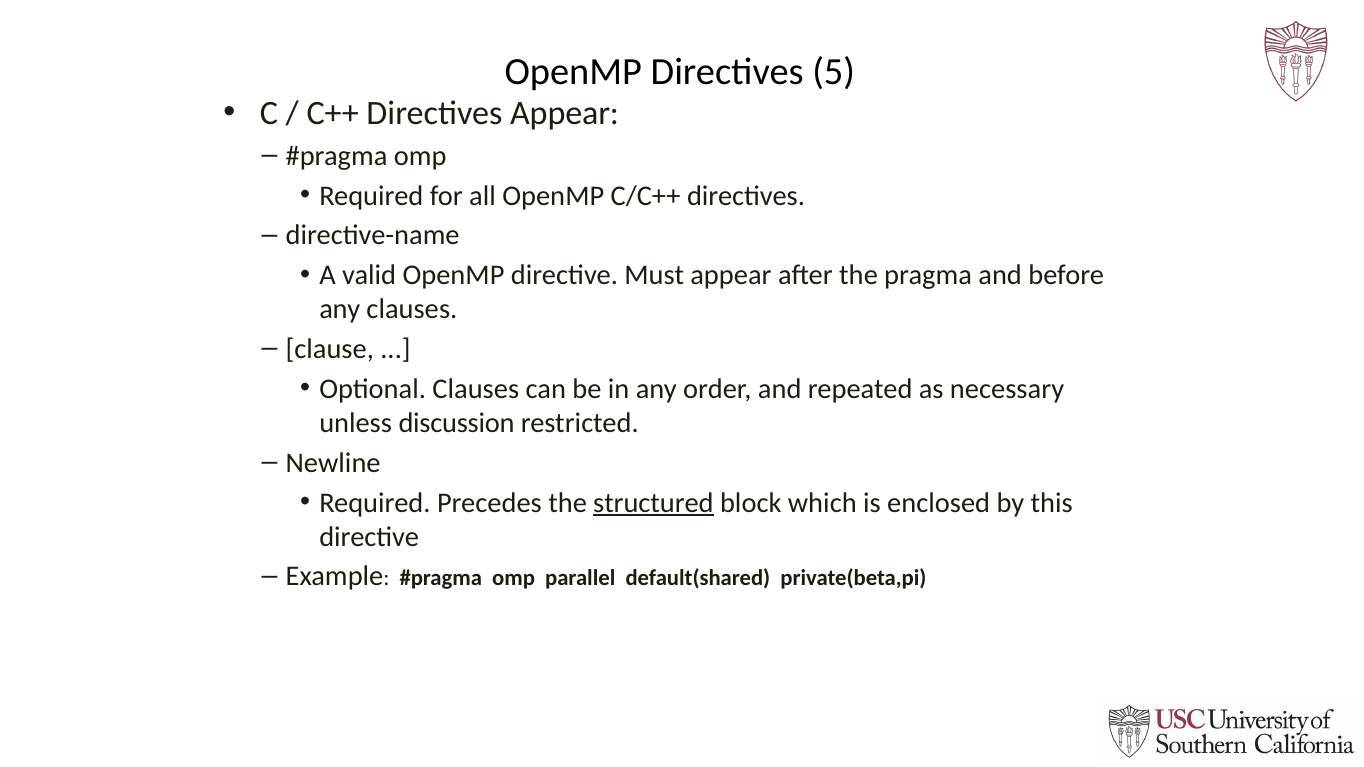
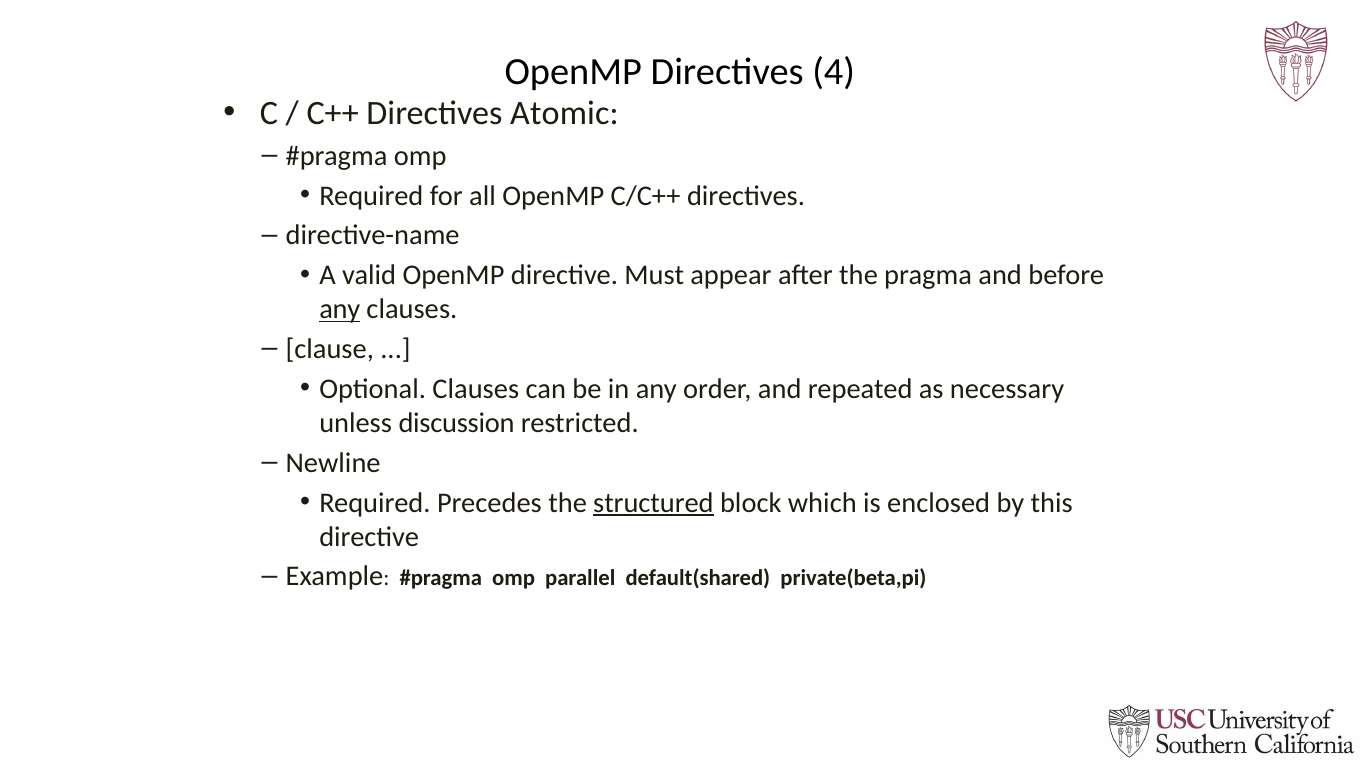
5: 5 -> 4
Directives Appear: Appear -> Atomic
any at (340, 310) underline: none -> present
